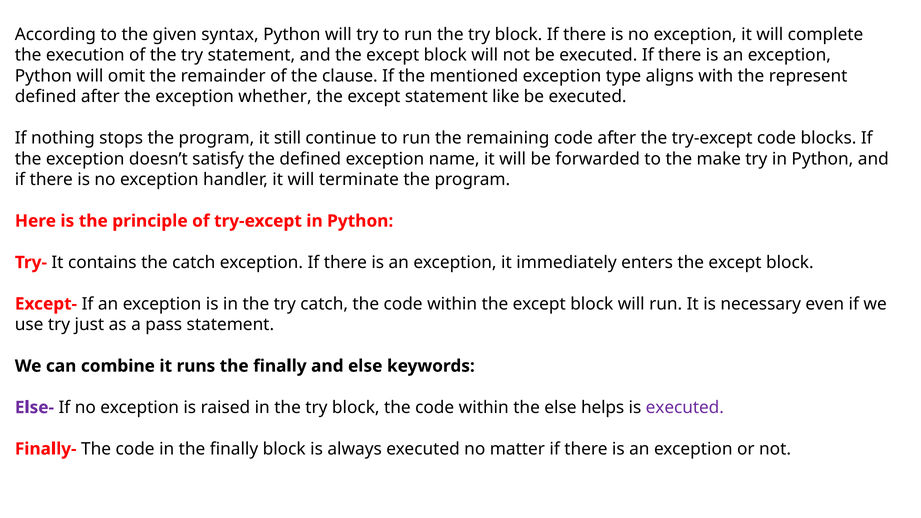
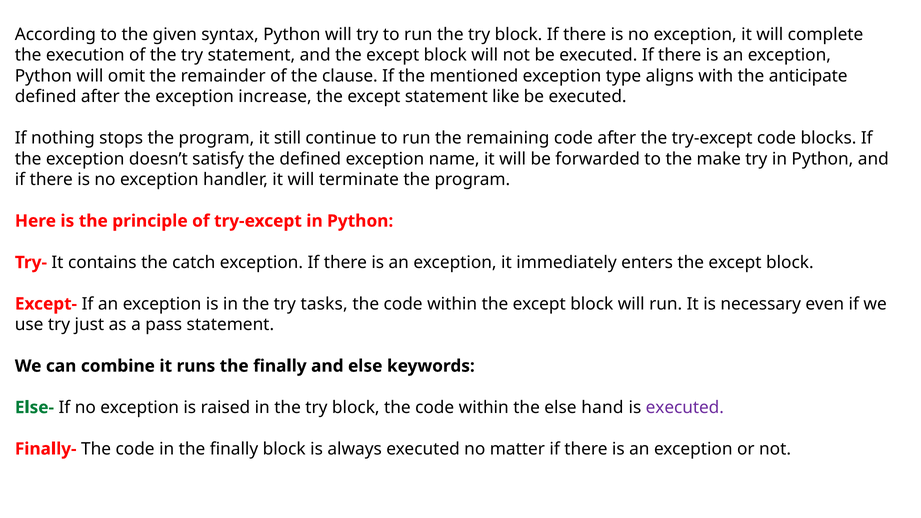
represent: represent -> anticipate
whether: whether -> increase
try catch: catch -> tasks
Else- colour: purple -> green
helps: helps -> hand
